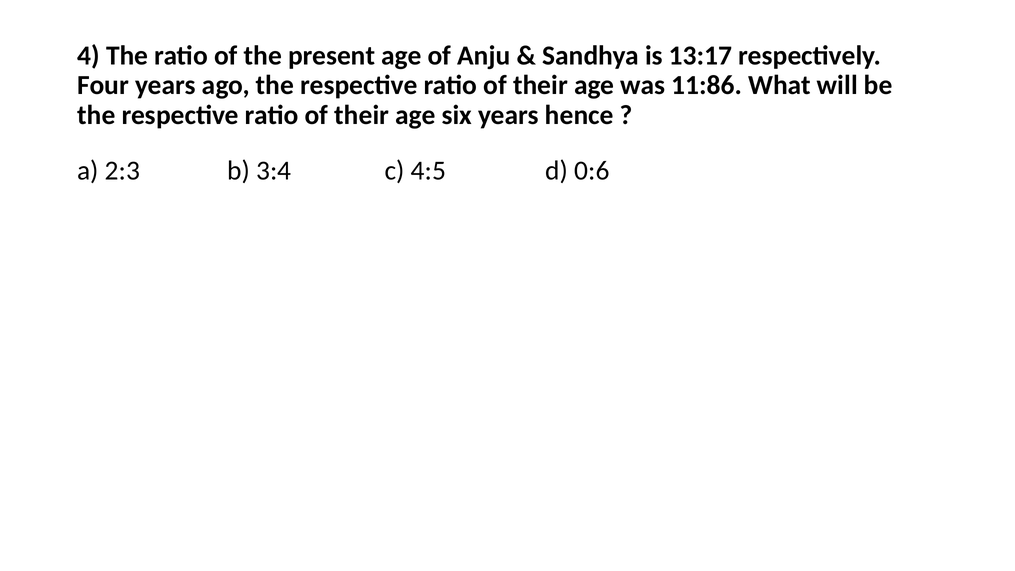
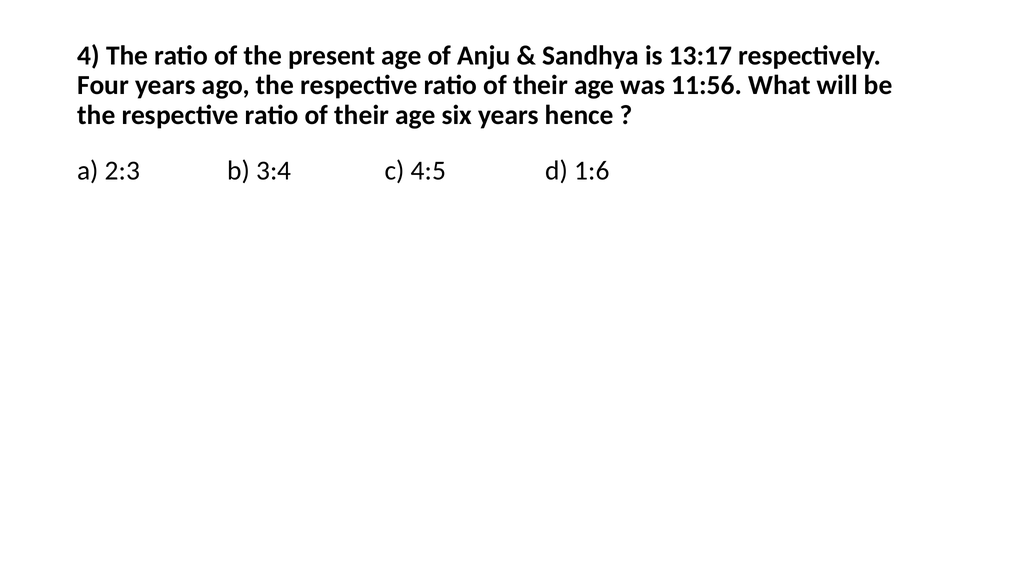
11:86: 11:86 -> 11:56
0:6: 0:6 -> 1:6
